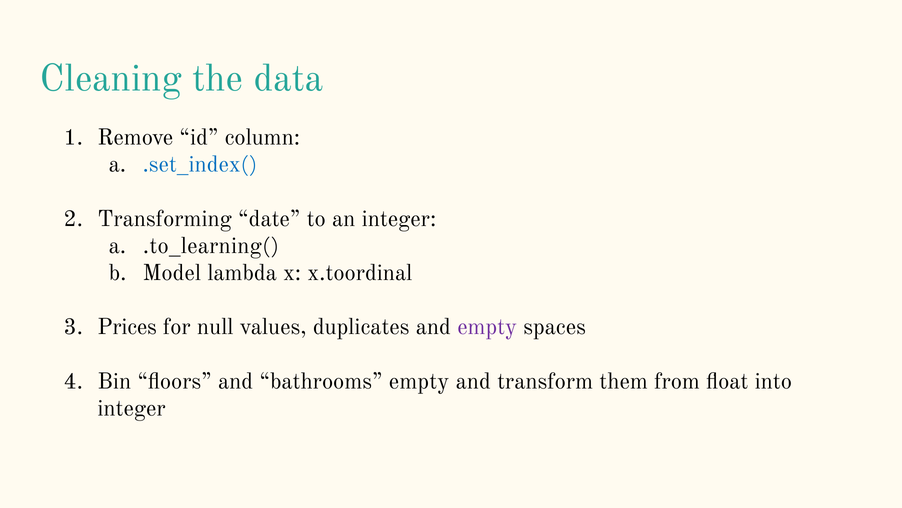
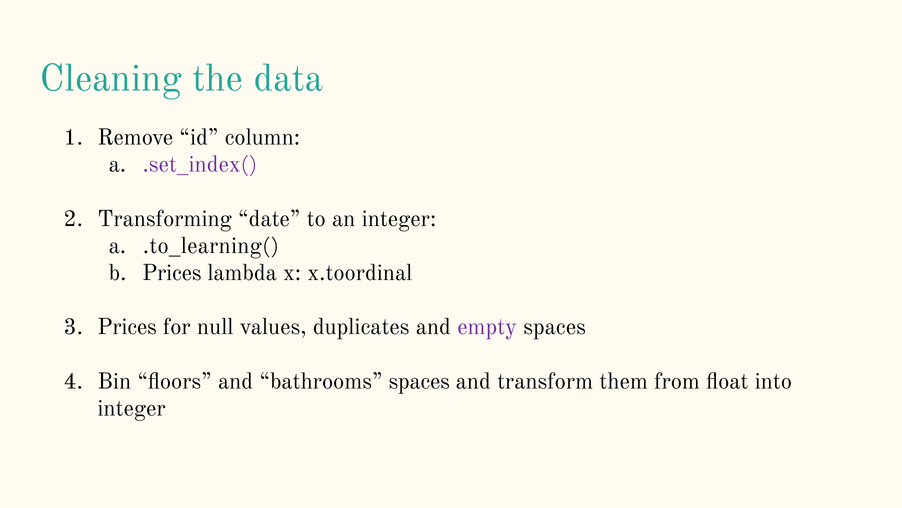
.set_index( colour: blue -> purple
Model at (172, 272): Model -> Prices
bathrooms empty: empty -> spaces
